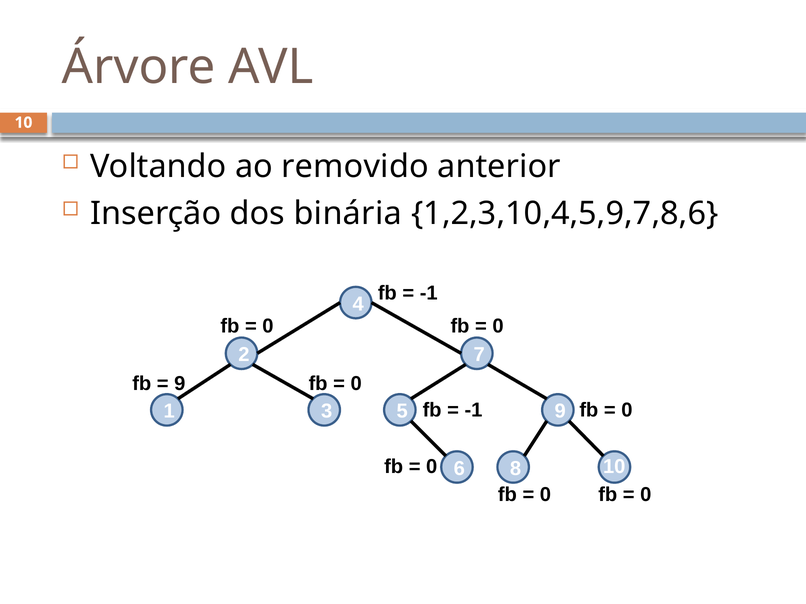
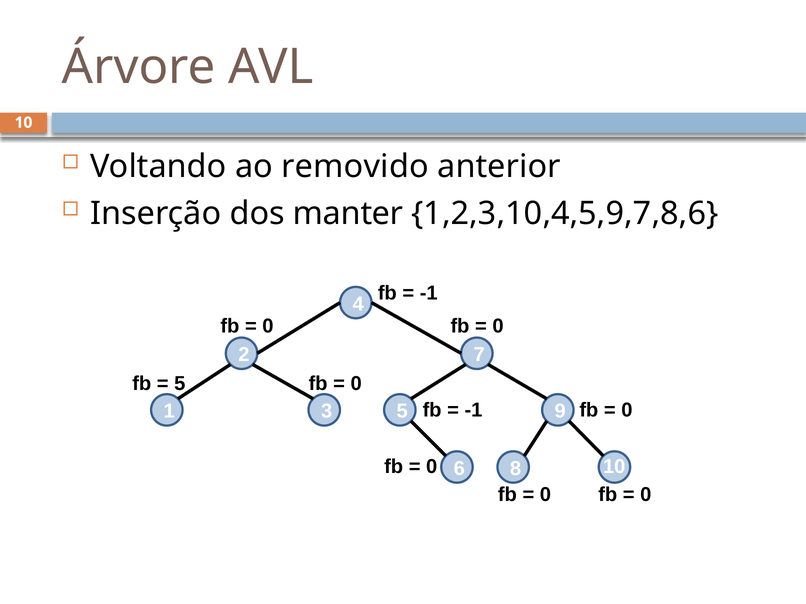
binária: binária -> manter
9 at (180, 384): 9 -> 5
